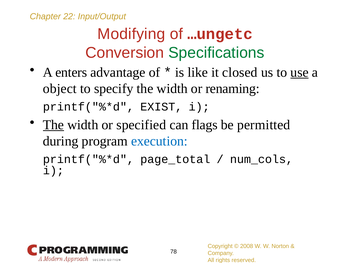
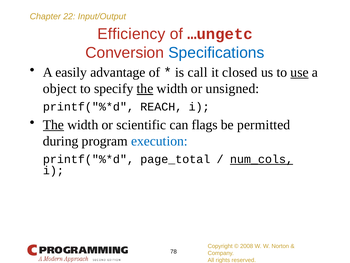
Modifying: Modifying -> Efficiency
Specifications colour: green -> blue
enters: enters -> easily
like: like -> call
the at (145, 88) underline: none -> present
renaming: renaming -> unsigned
EXIST: EXIST -> REACH
specified: specified -> scientific
num_cols underline: none -> present
